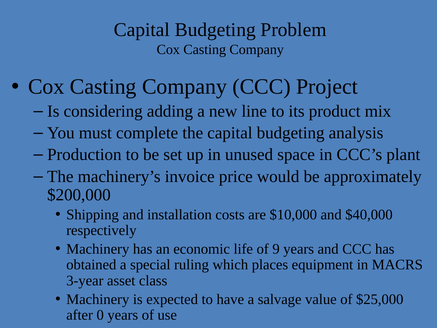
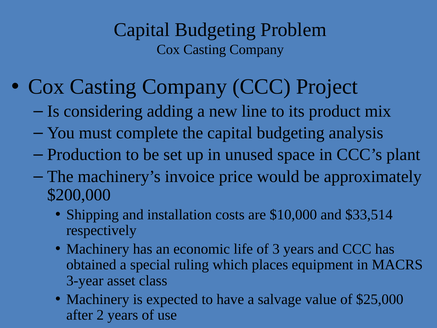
$40,000: $40,000 -> $33,514
9: 9 -> 3
0: 0 -> 2
